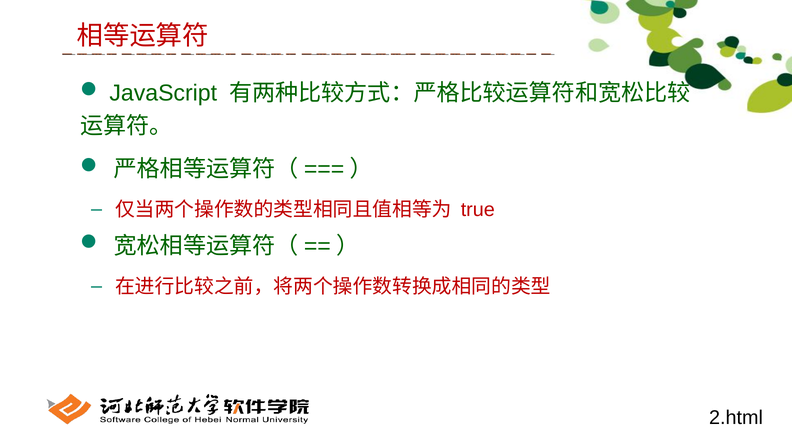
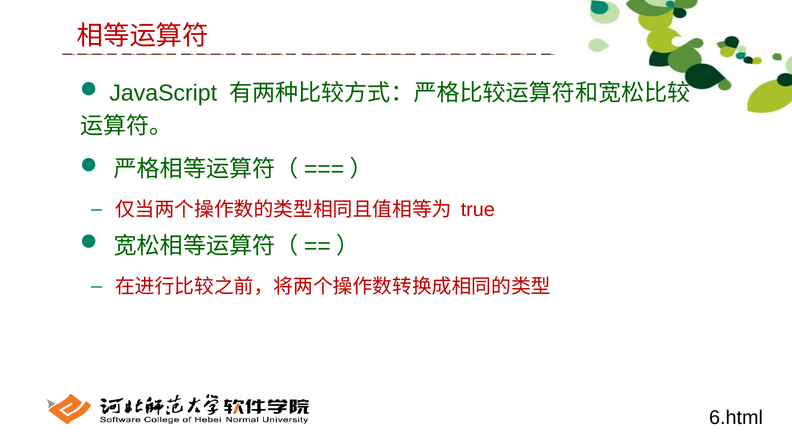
2.html: 2.html -> 6.html
